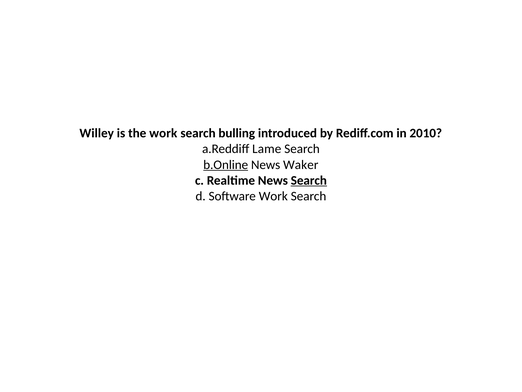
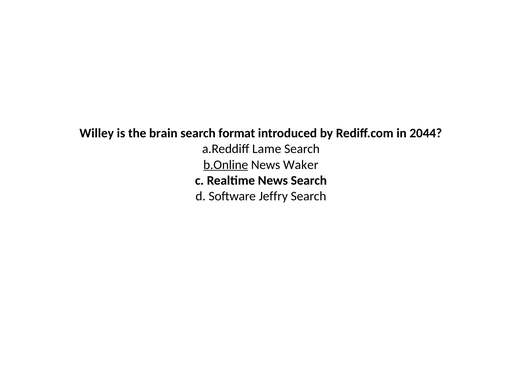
the work: work -> brain
bulling: bulling -> format
2010: 2010 -> 2044
Search at (309, 180) underline: present -> none
Software Work: Work -> Jeffry
